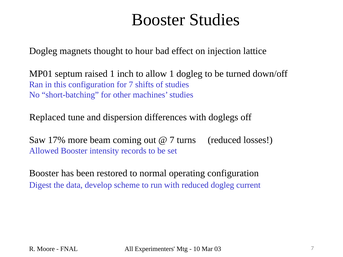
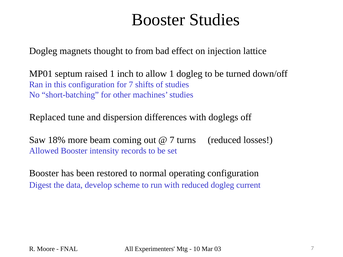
hour: hour -> from
17%: 17% -> 18%
